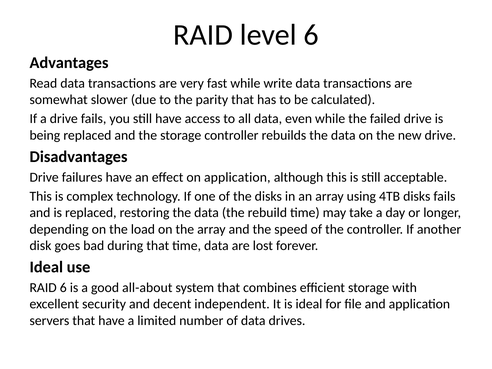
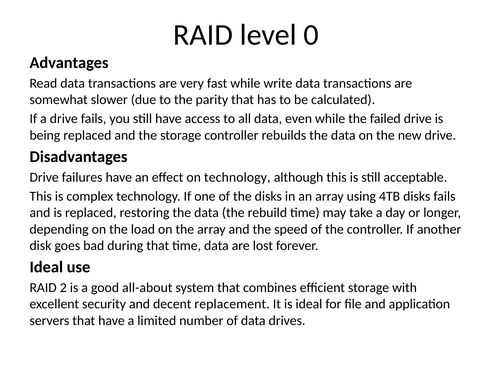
level 6: 6 -> 0
on application: application -> technology
RAID 6: 6 -> 2
independent: independent -> replacement
